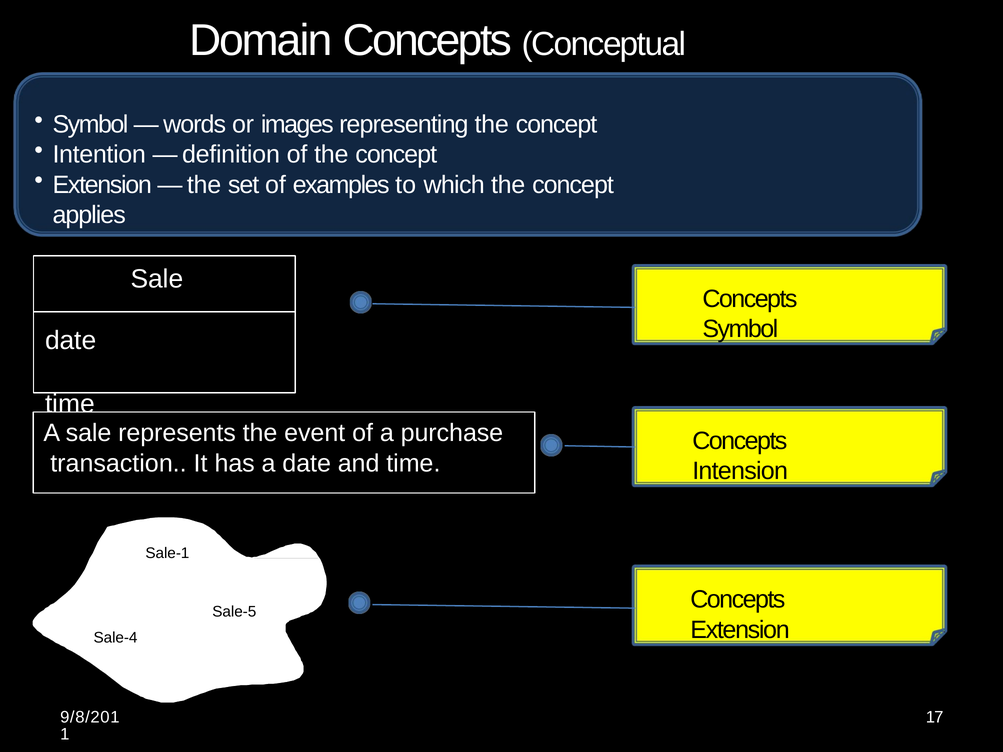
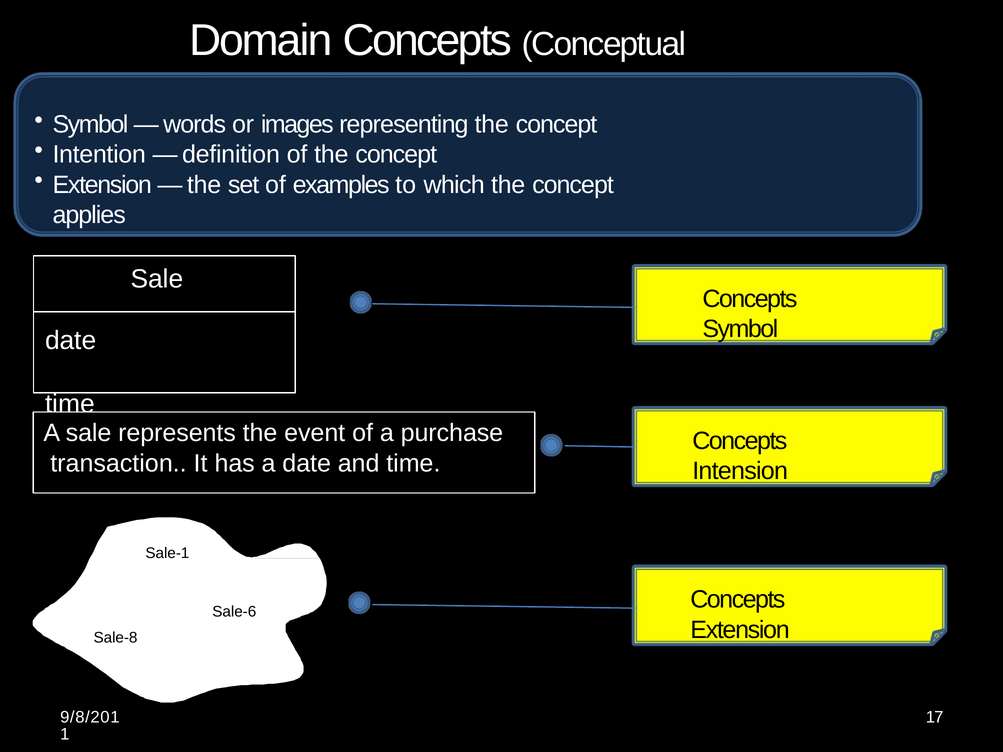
Sale-5: Sale-5 -> Sale-6
Sale-4: Sale-4 -> Sale-8
